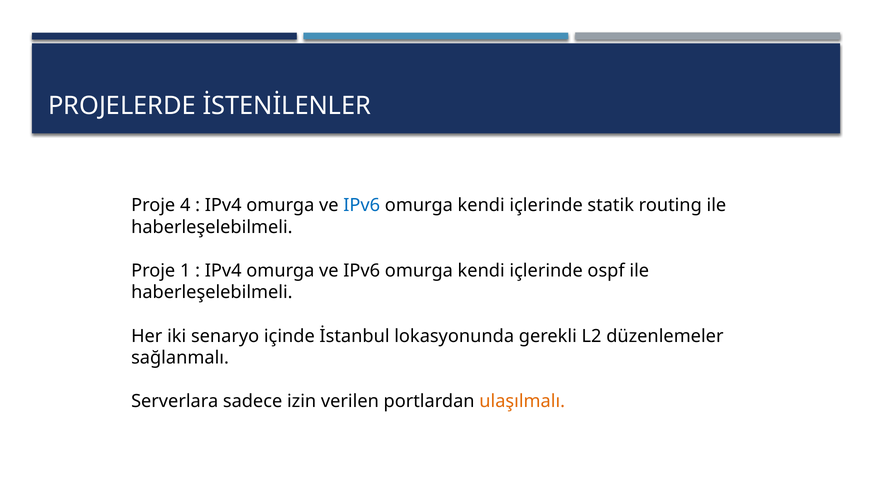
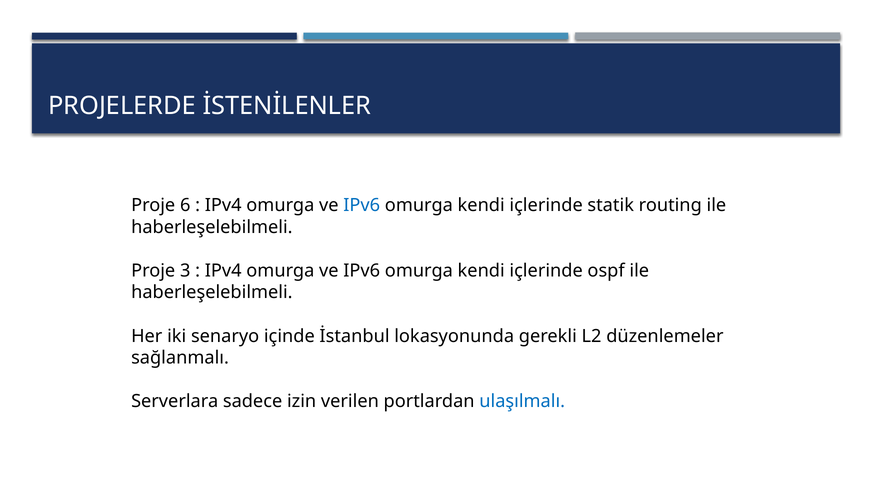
4: 4 -> 6
1: 1 -> 3
ulaşılmalı colour: orange -> blue
